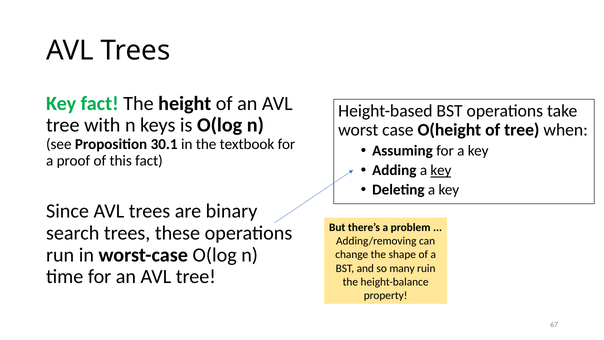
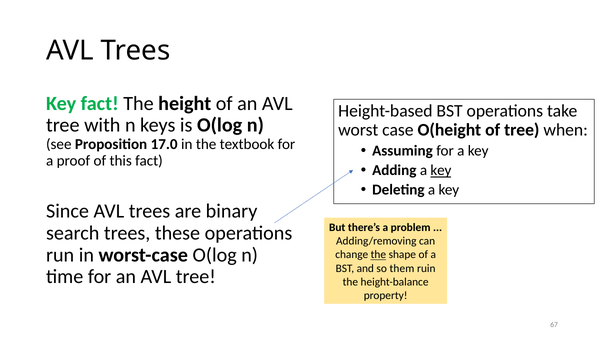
30.1: 30.1 -> 17.0
the at (378, 255) underline: none -> present
many: many -> them
